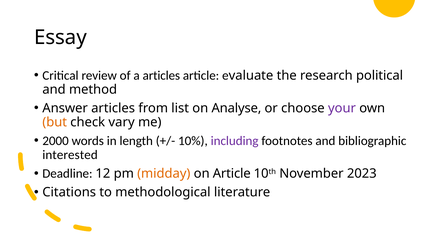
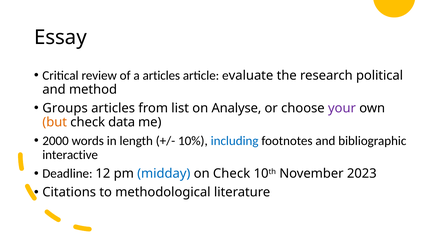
Answer: Answer -> Groups
vary: vary -> data
including colour: purple -> blue
interested: interested -> interactive
midday colour: orange -> blue
on Article: Article -> Check
